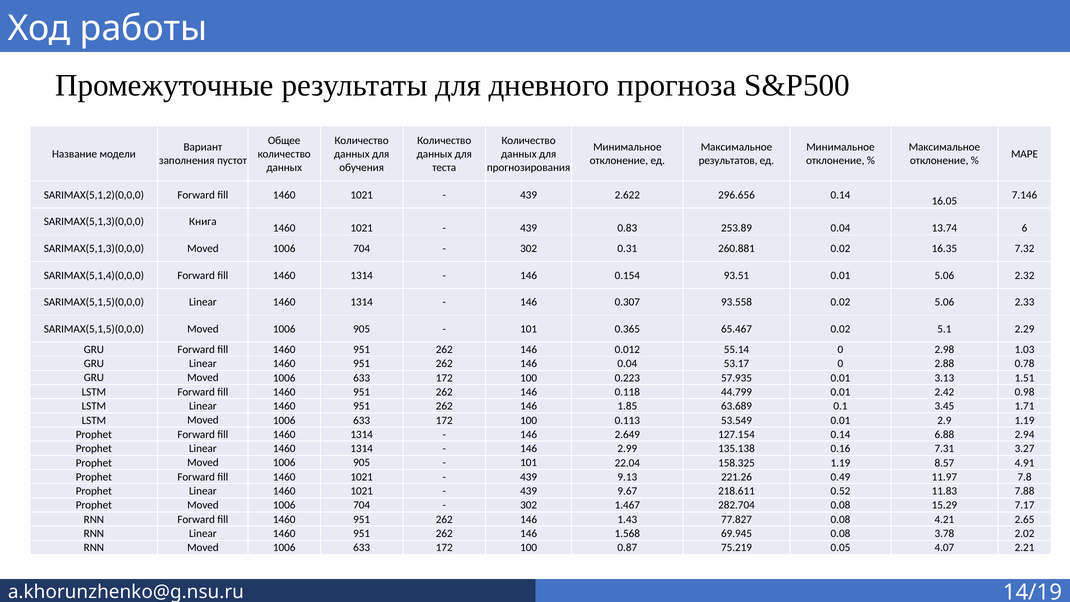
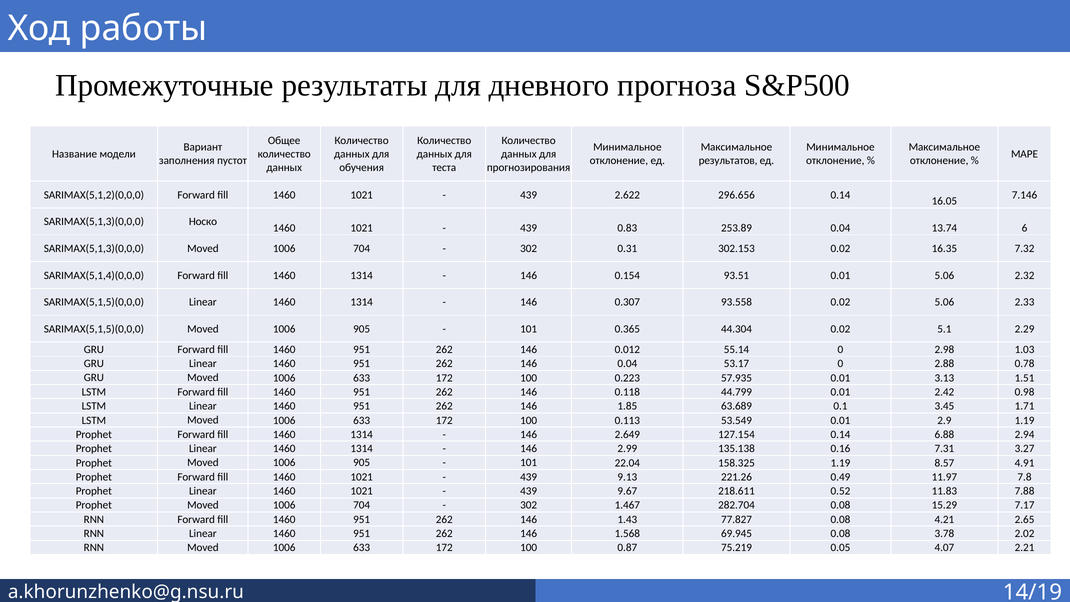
Книга: Книга -> Носко
260.881: 260.881 -> 302.153
65.467: 65.467 -> 44.304
